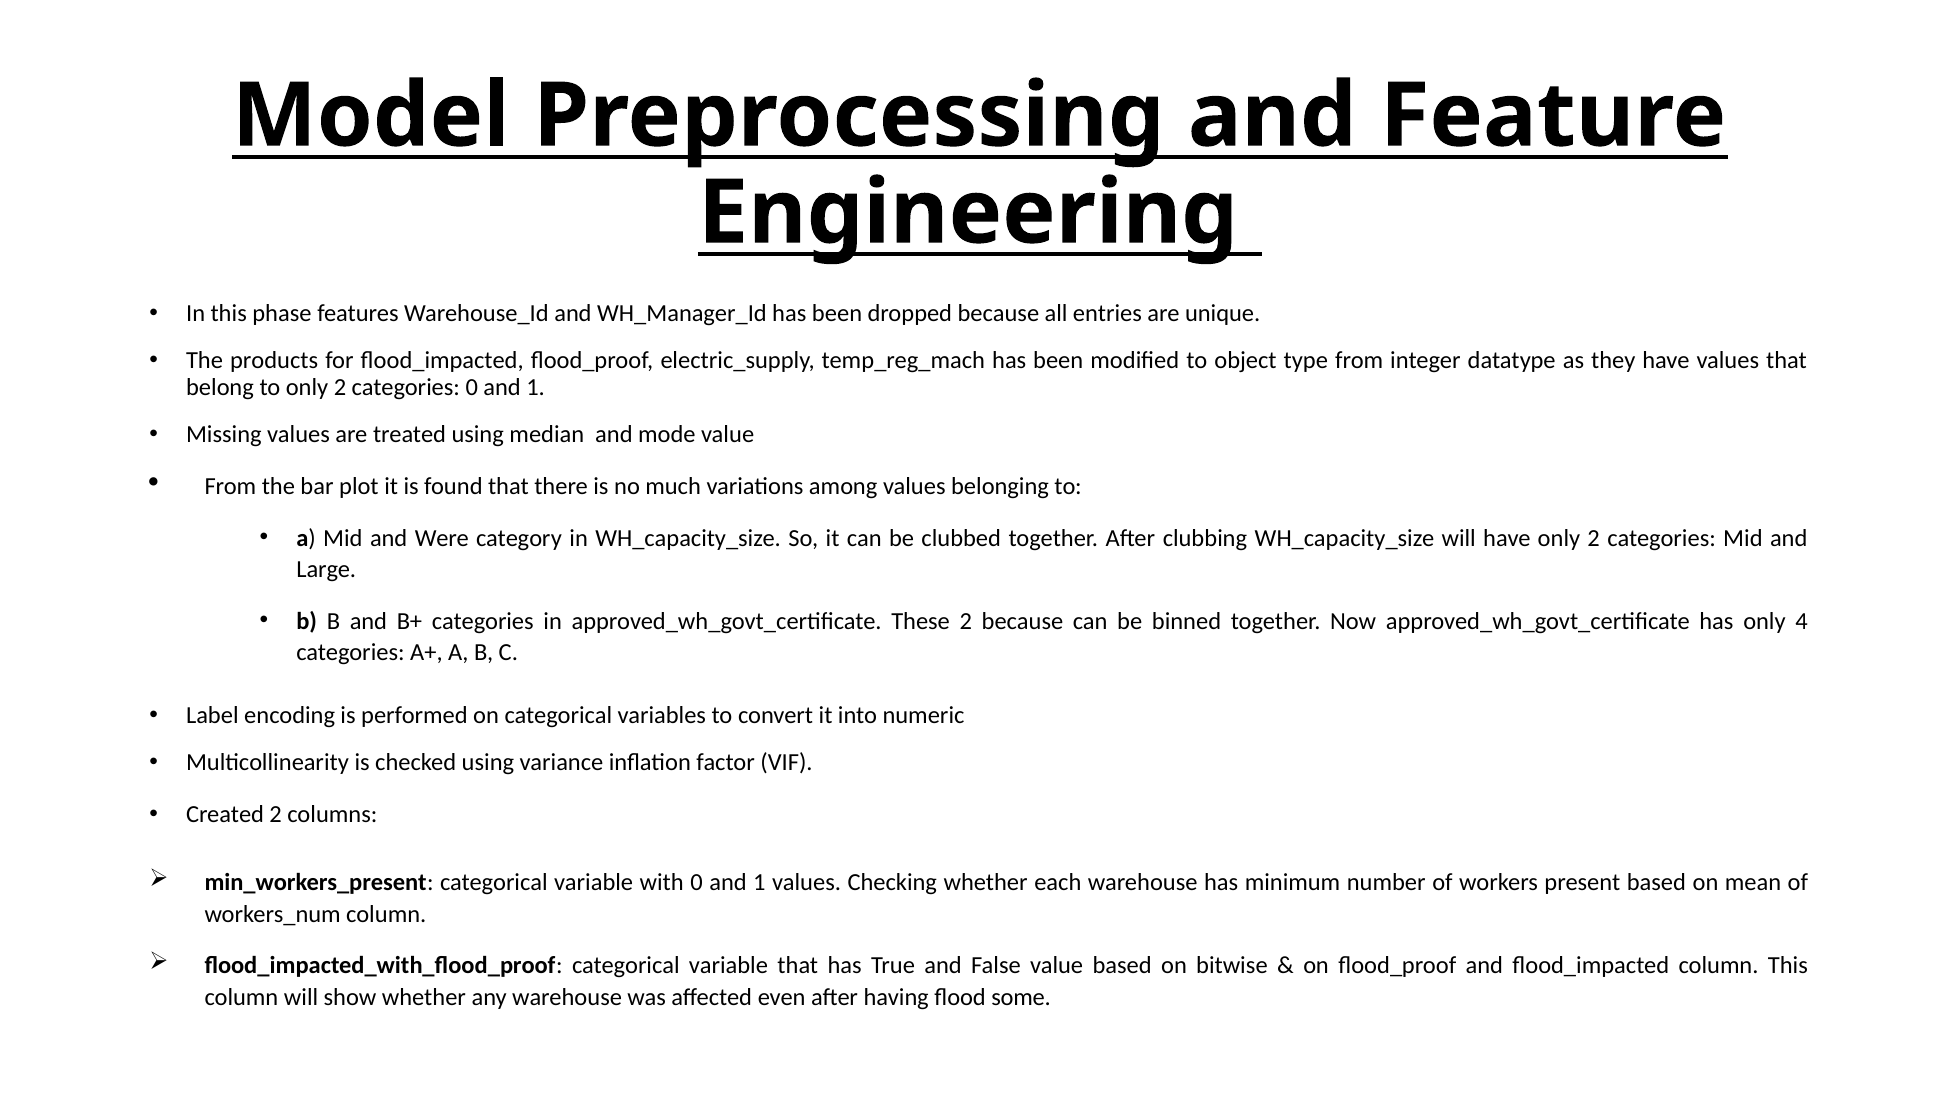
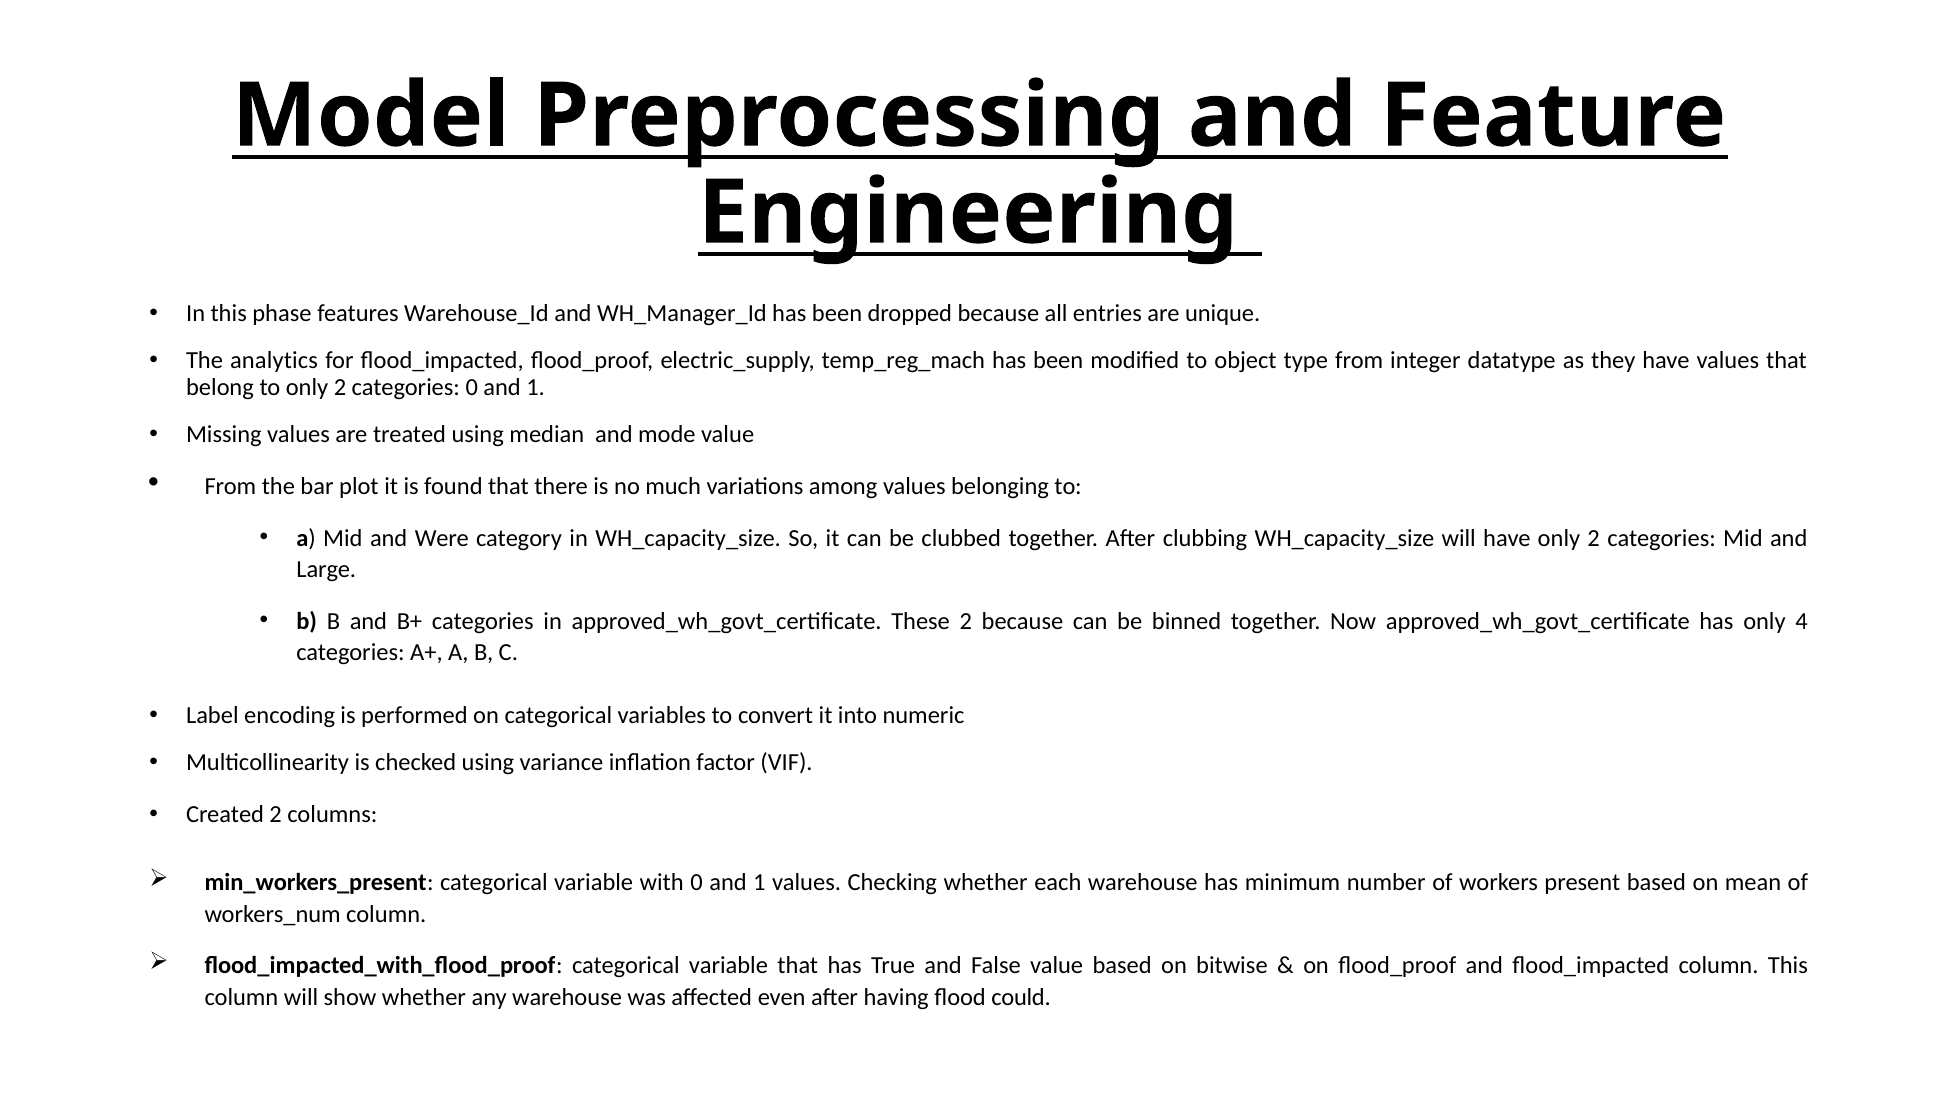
products: products -> analytics
some: some -> could
